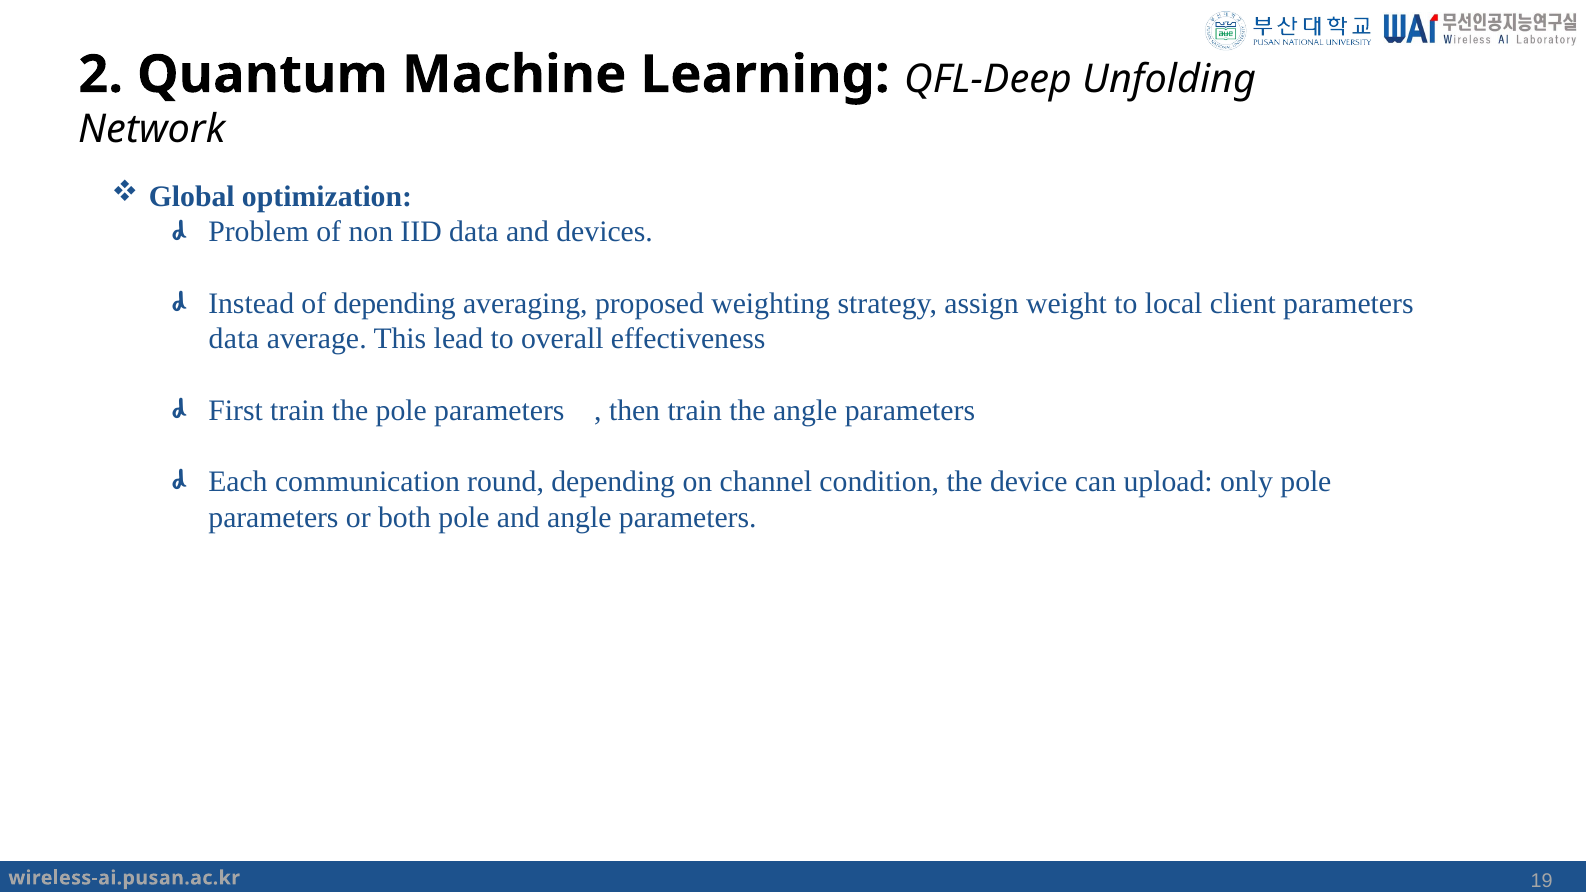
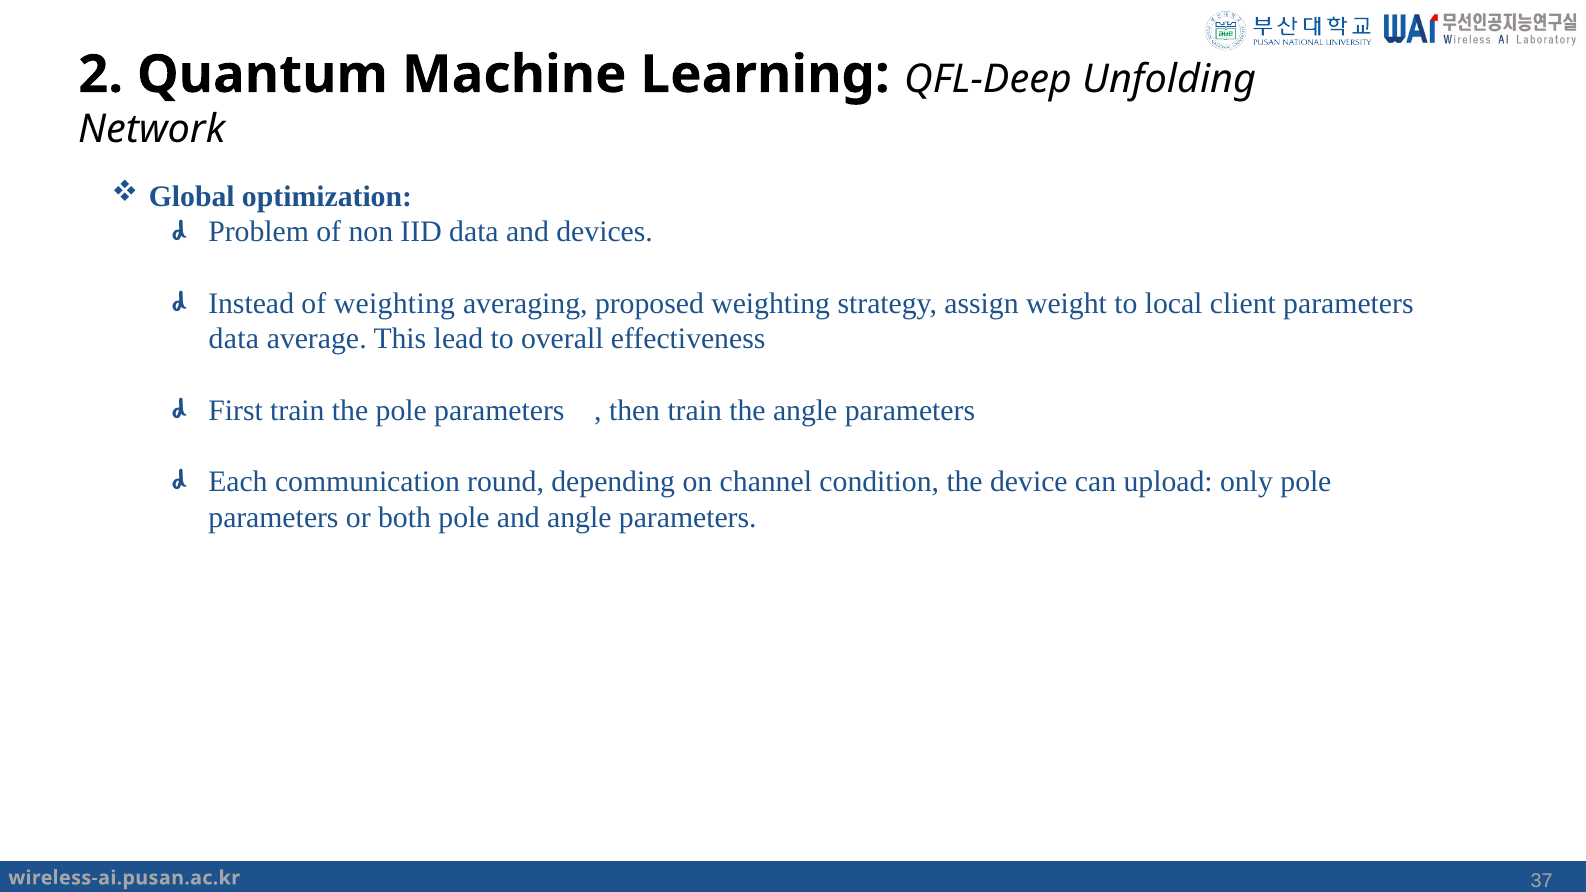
of depending: depending -> weighting
19: 19 -> 37
